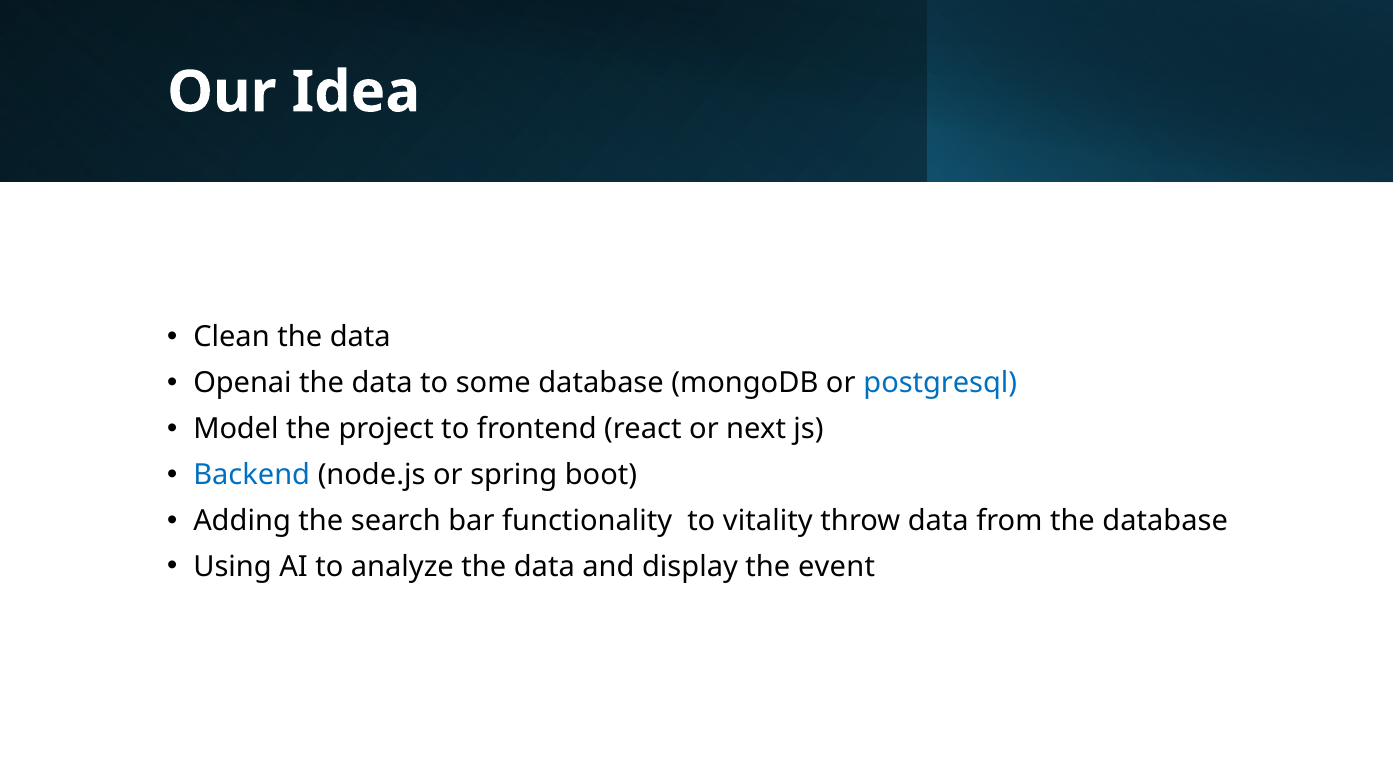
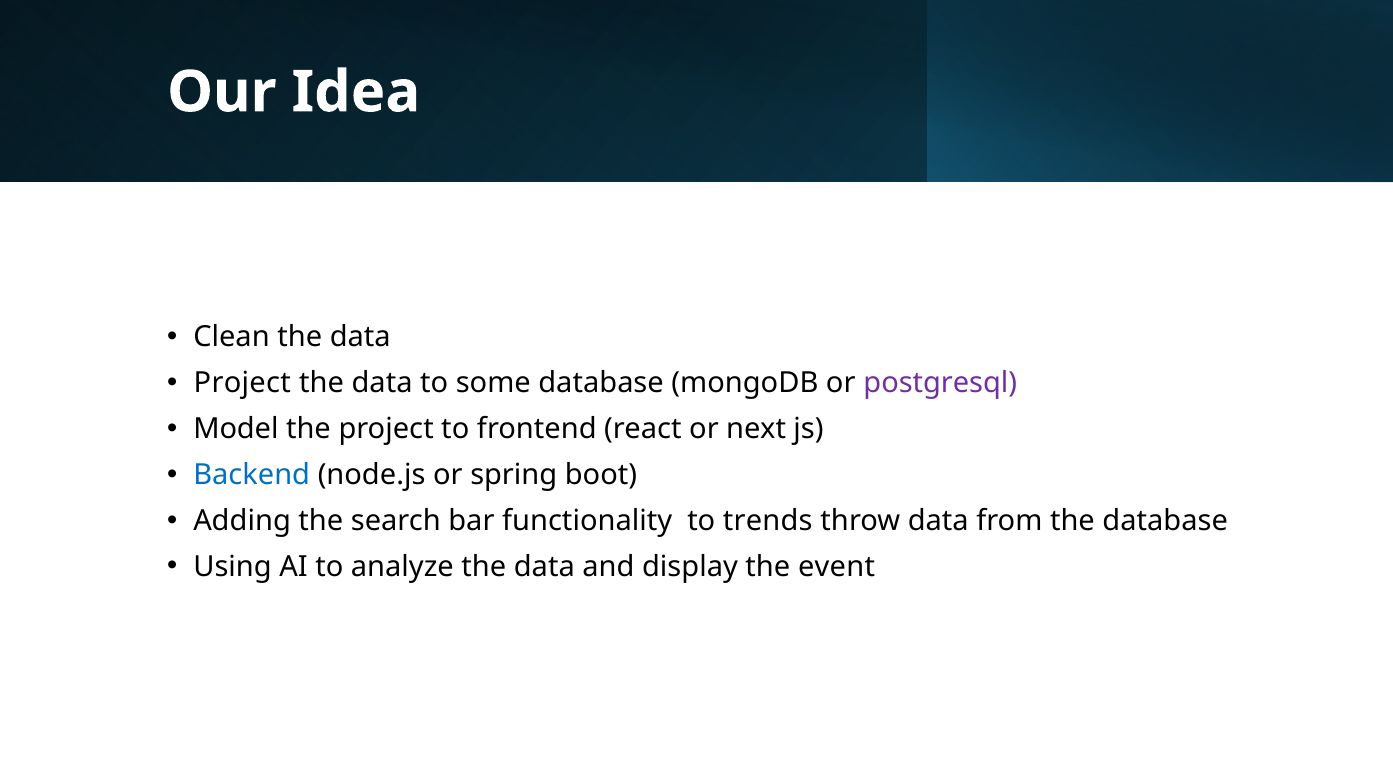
Openai at (242, 383): Openai -> Project
postgresql colour: blue -> purple
vitality: vitality -> trends
